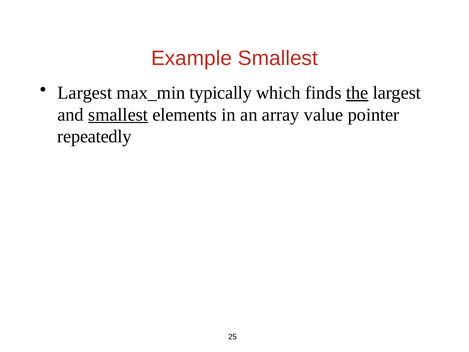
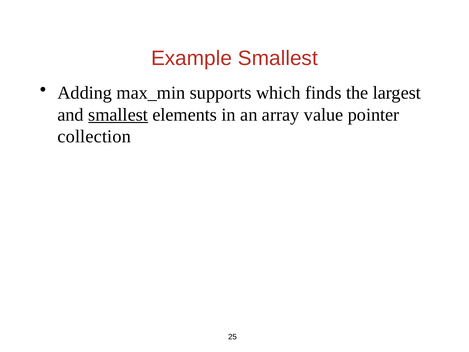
Largest at (85, 93): Largest -> Adding
typically: typically -> supports
the underline: present -> none
repeatedly: repeatedly -> collection
